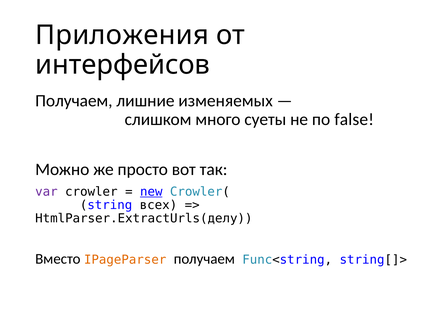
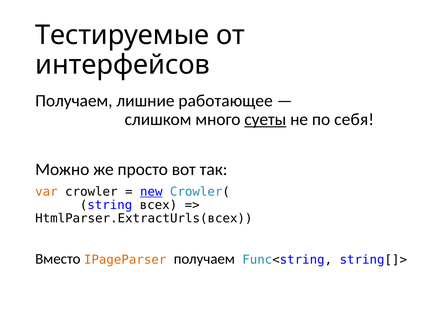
Приложения: Приложения -> Тестируемые
изменяемых: изменяемых -> работающее
суеты underline: none -> present
false: false -> себя
var colour: purple -> orange
HtmlParser.ExtractUrls(делу: HtmlParser.ExtractUrls(делу -> HtmlParser.ExtractUrls(всех
